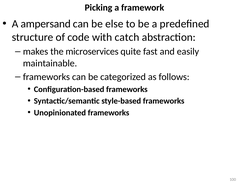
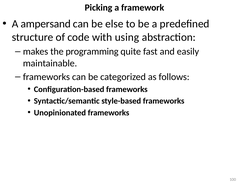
catch: catch -> using
microservices: microservices -> programming
